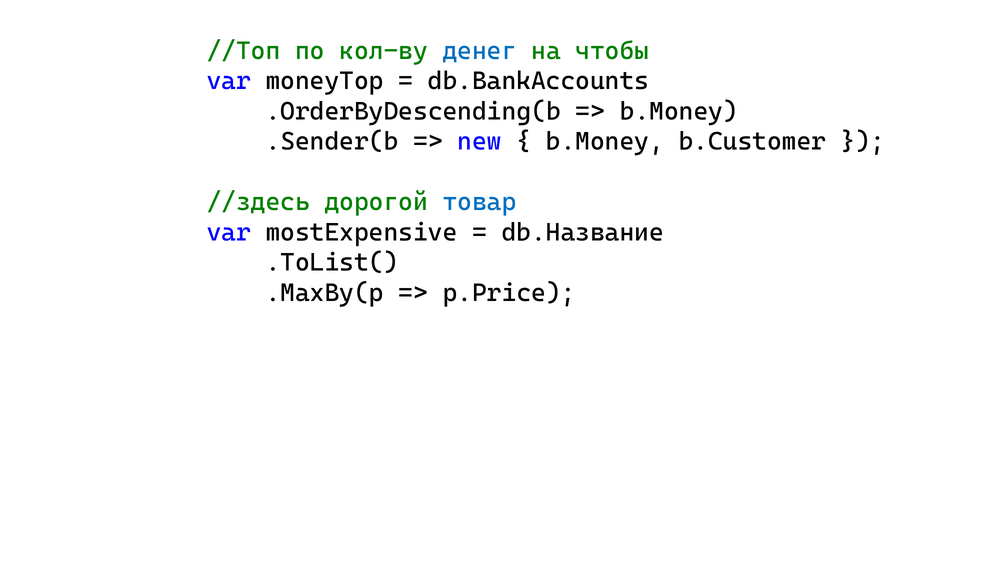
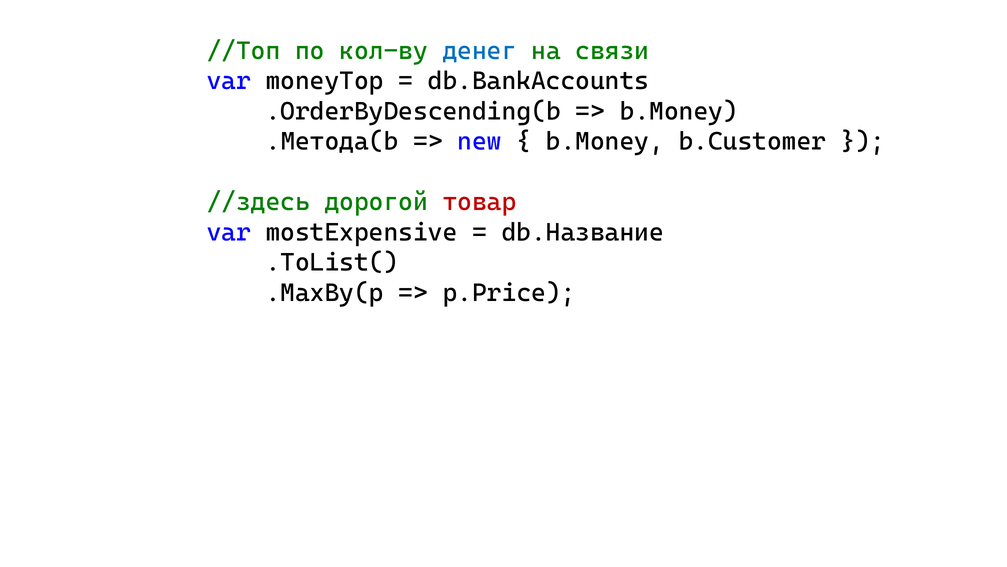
чтобы: чтобы -> связи
.Sender(b: .Sender(b -> .Метода(b
товар colour: blue -> red
